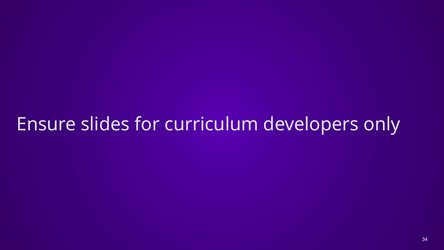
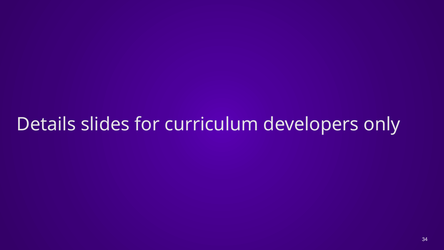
Ensure: Ensure -> Details
